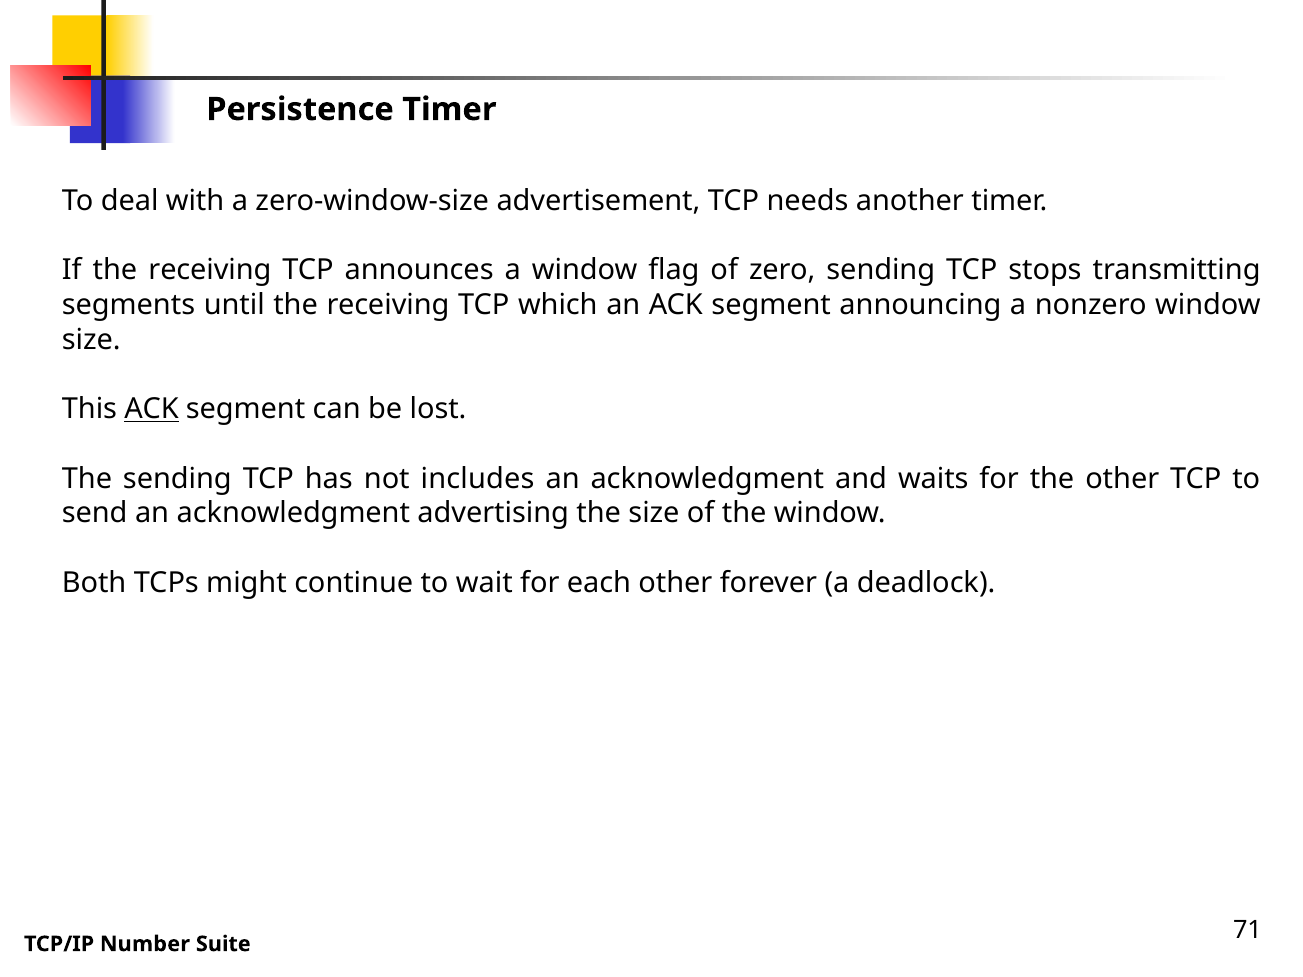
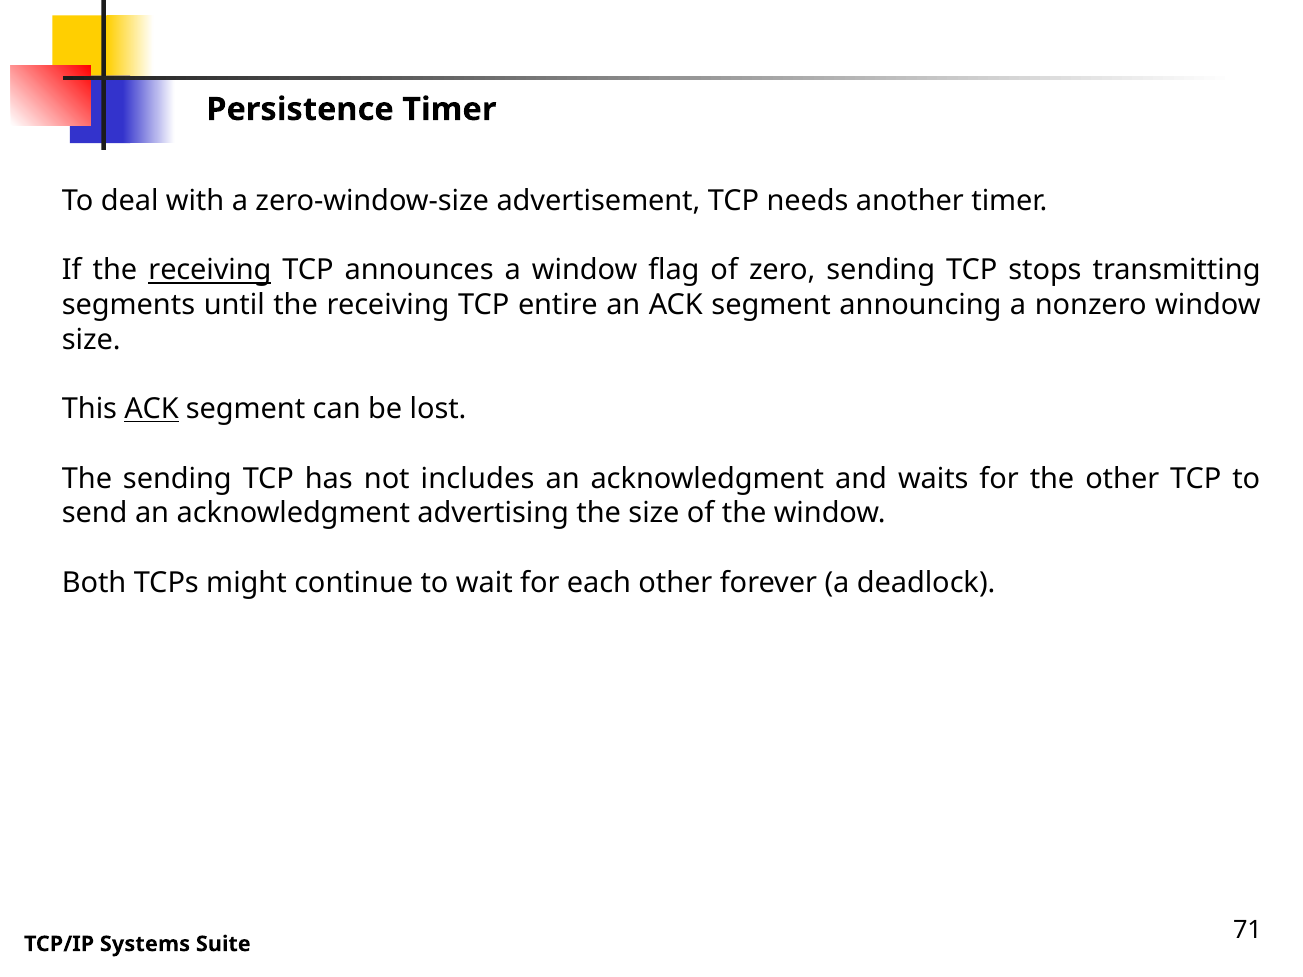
receiving at (210, 270) underline: none -> present
which: which -> entire
Number: Number -> Systems
